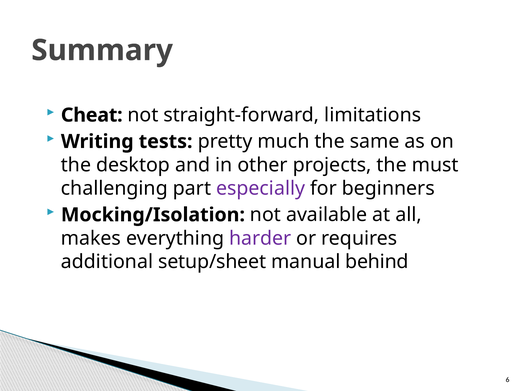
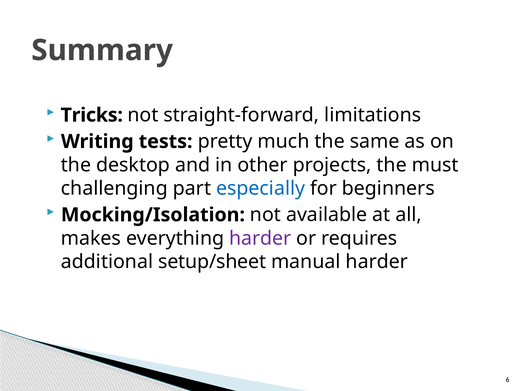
Cheat: Cheat -> Tricks
especially colour: purple -> blue
manual behind: behind -> harder
